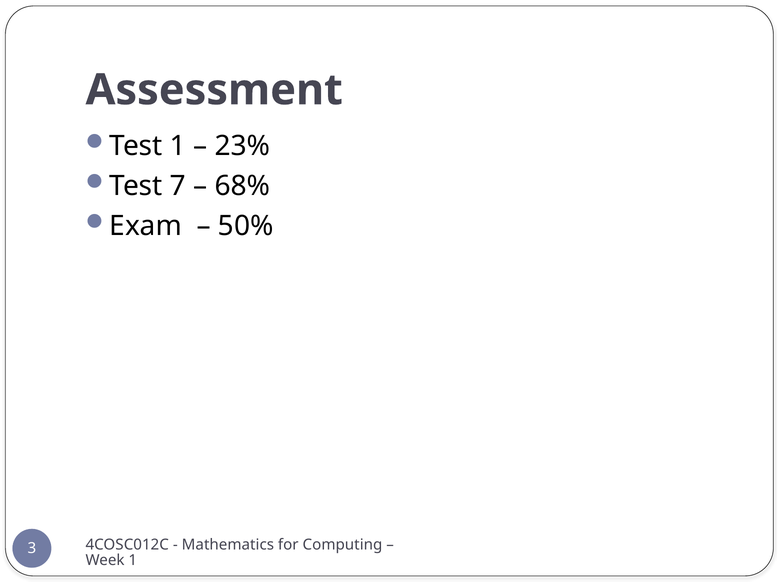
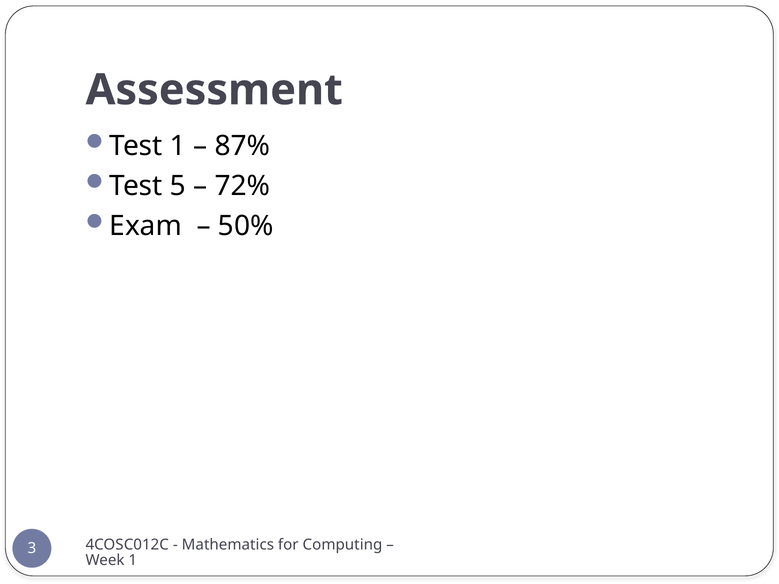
23%: 23% -> 87%
7: 7 -> 5
68%: 68% -> 72%
